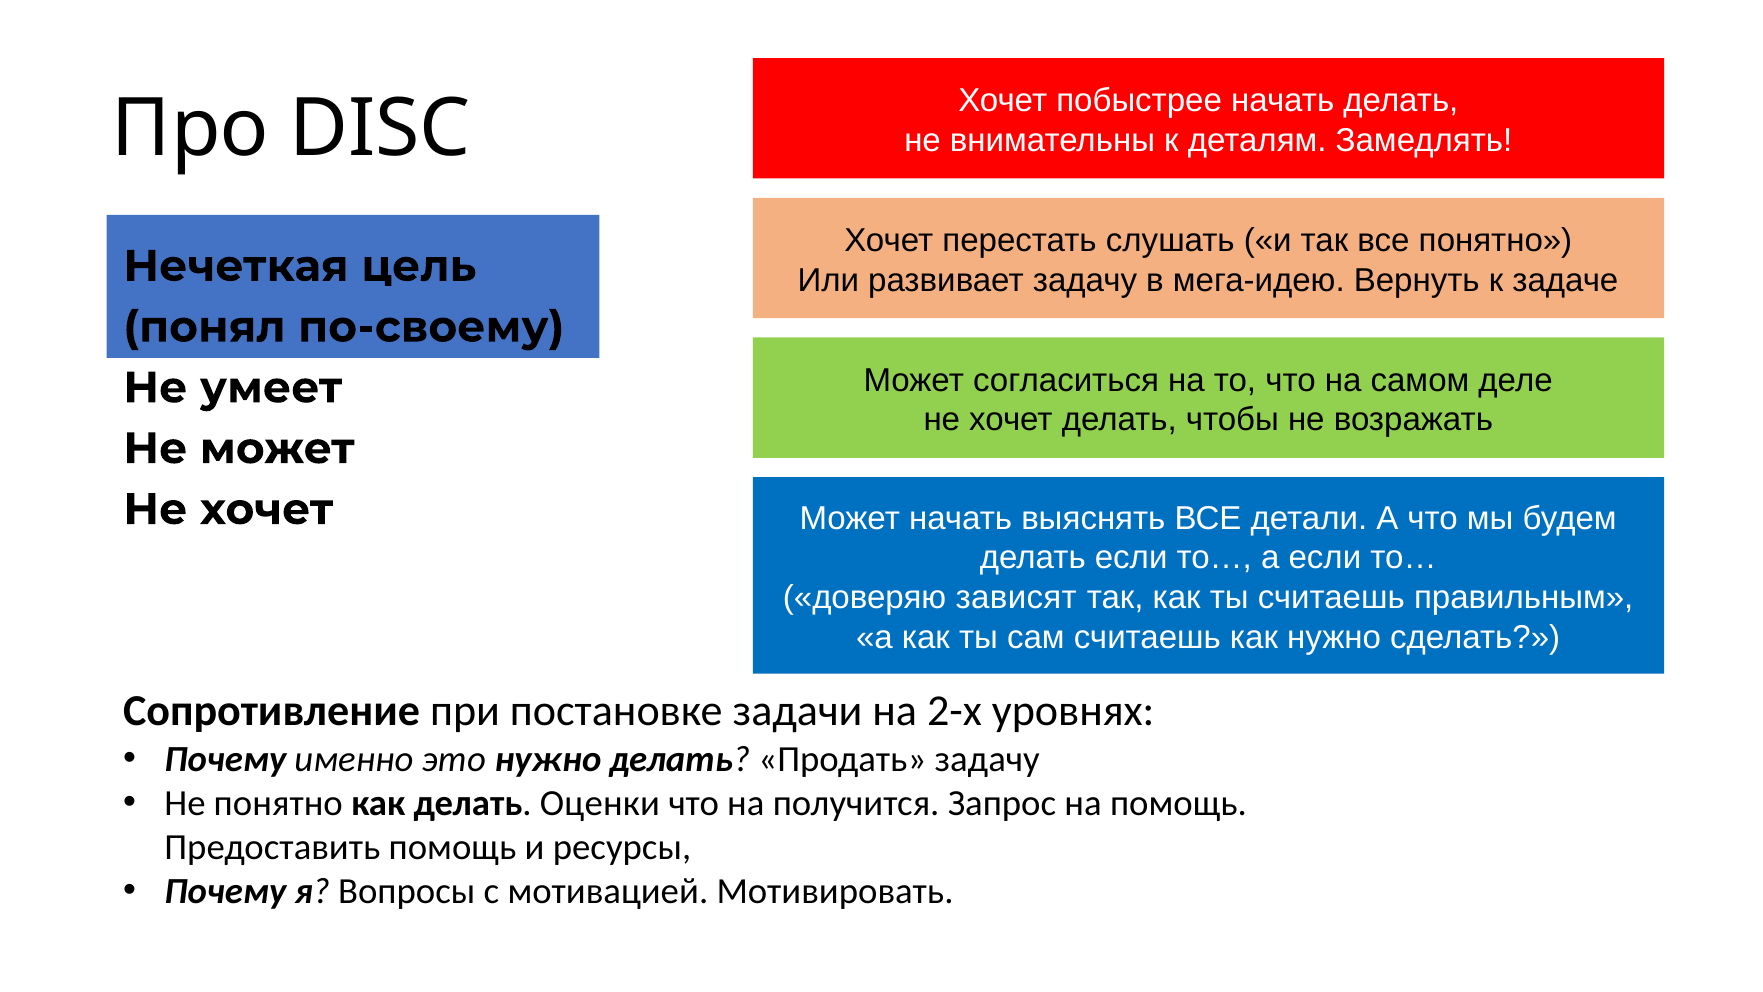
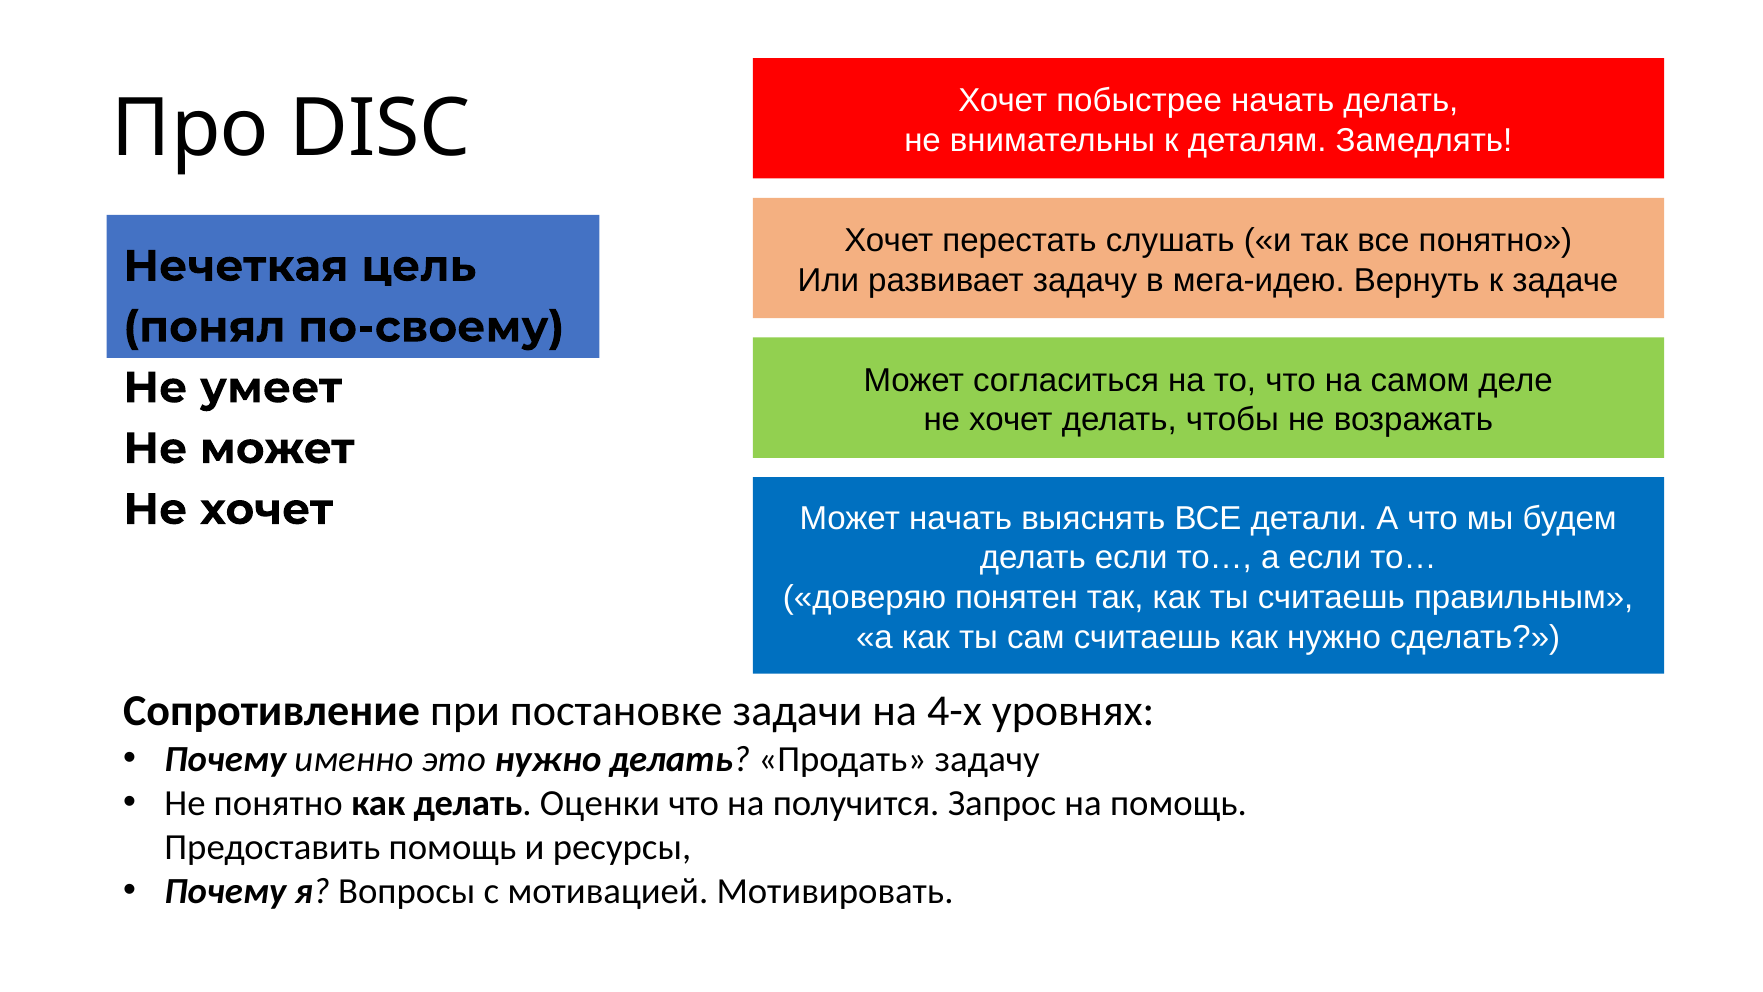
зависят: зависят -> понятен
2-х: 2-х -> 4-х
